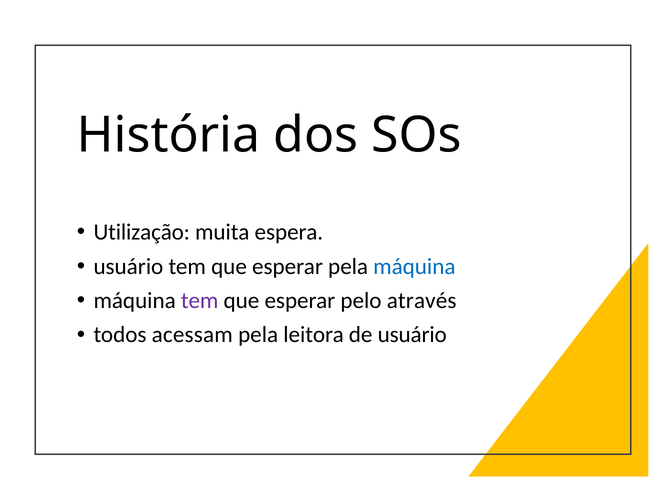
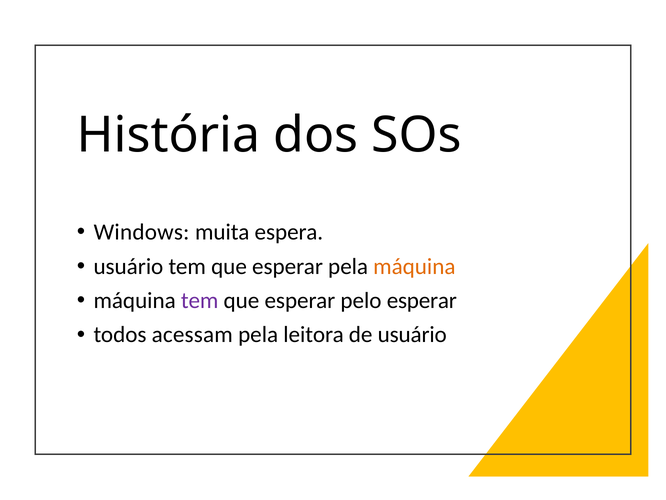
Utilização: Utilização -> Windows
máquina at (414, 266) colour: blue -> orange
pelo através: através -> esperar
